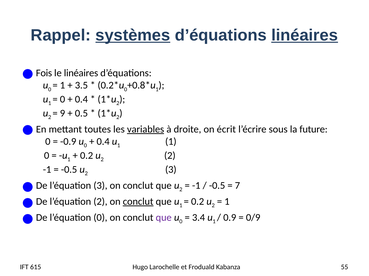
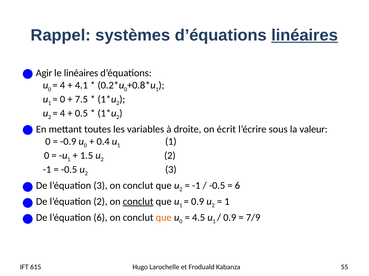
systèmes underline: present -> none
Fois: Fois -> Agir
1 at (63, 86): 1 -> 4
3.5: 3.5 -> 4.1
0.4 at (81, 100): 0.4 -> 7.5
9 at (63, 114): 9 -> 4
variables underline: present -> none
future: future -> valeur
0.2 at (87, 156): 0.2 -> 1.5
7 at (237, 186): 7 -> 6
0.2 at (198, 202): 0.2 -> 0.9
l’équation 0: 0 -> 6
que at (164, 218) colour: purple -> orange
3.4: 3.4 -> 4.5
0/9: 0/9 -> 7/9
